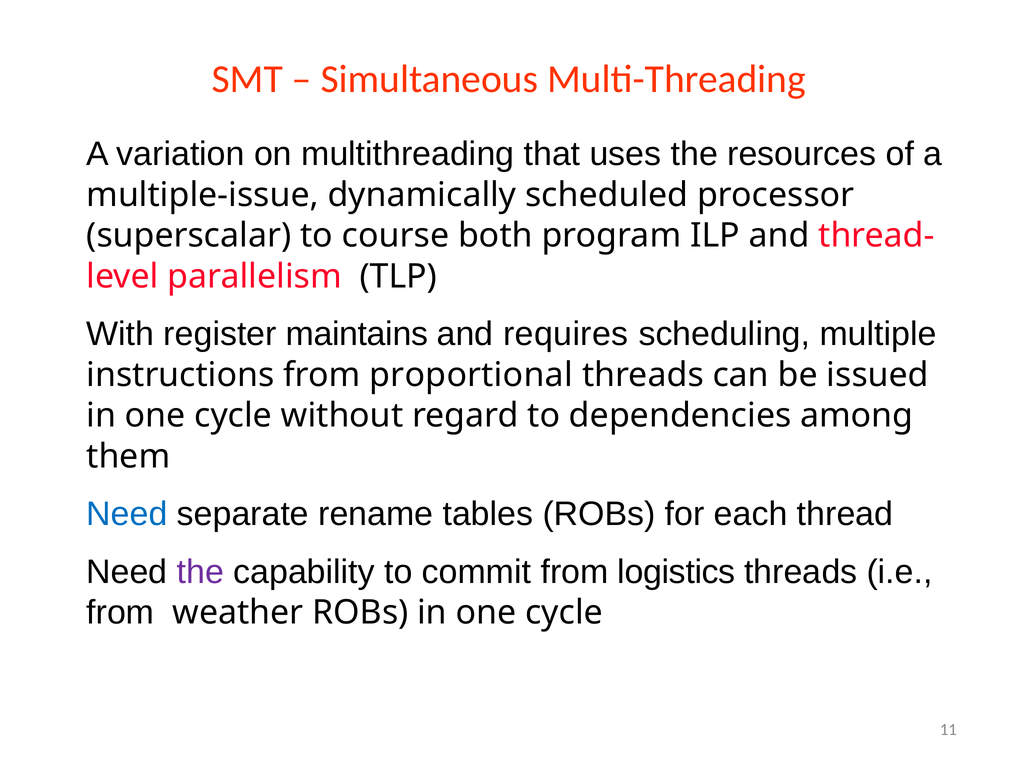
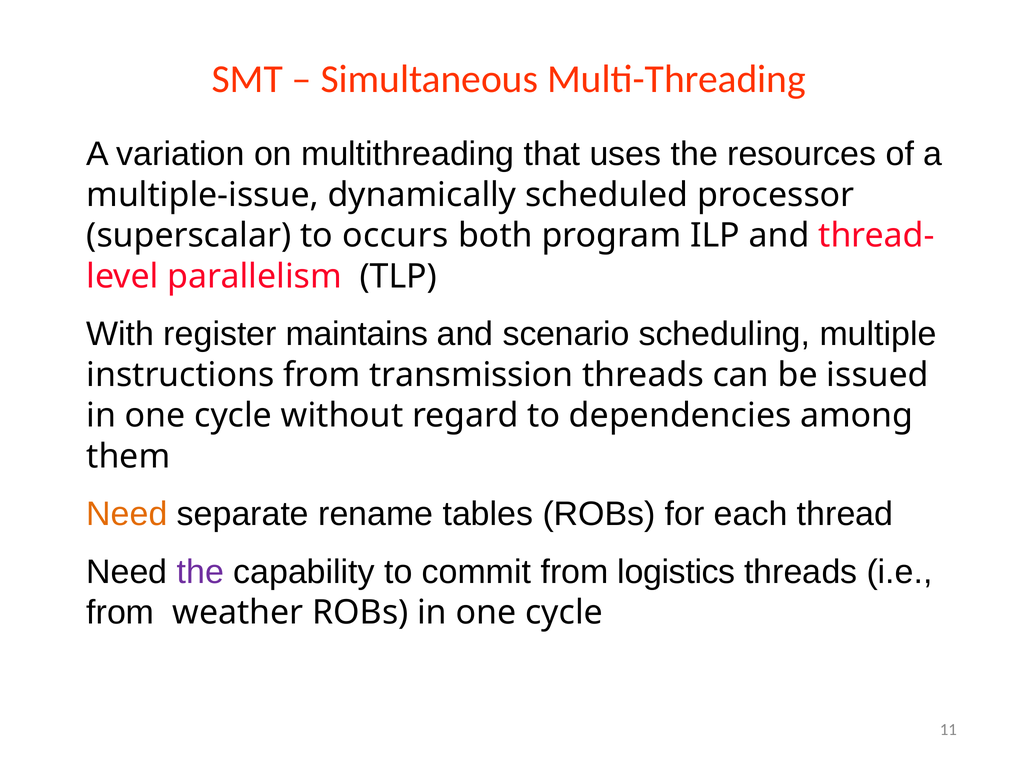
course: course -> occurs
requires: requires -> scenario
proportional: proportional -> transmission
Need at (127, 514) colour: blue -> orange
